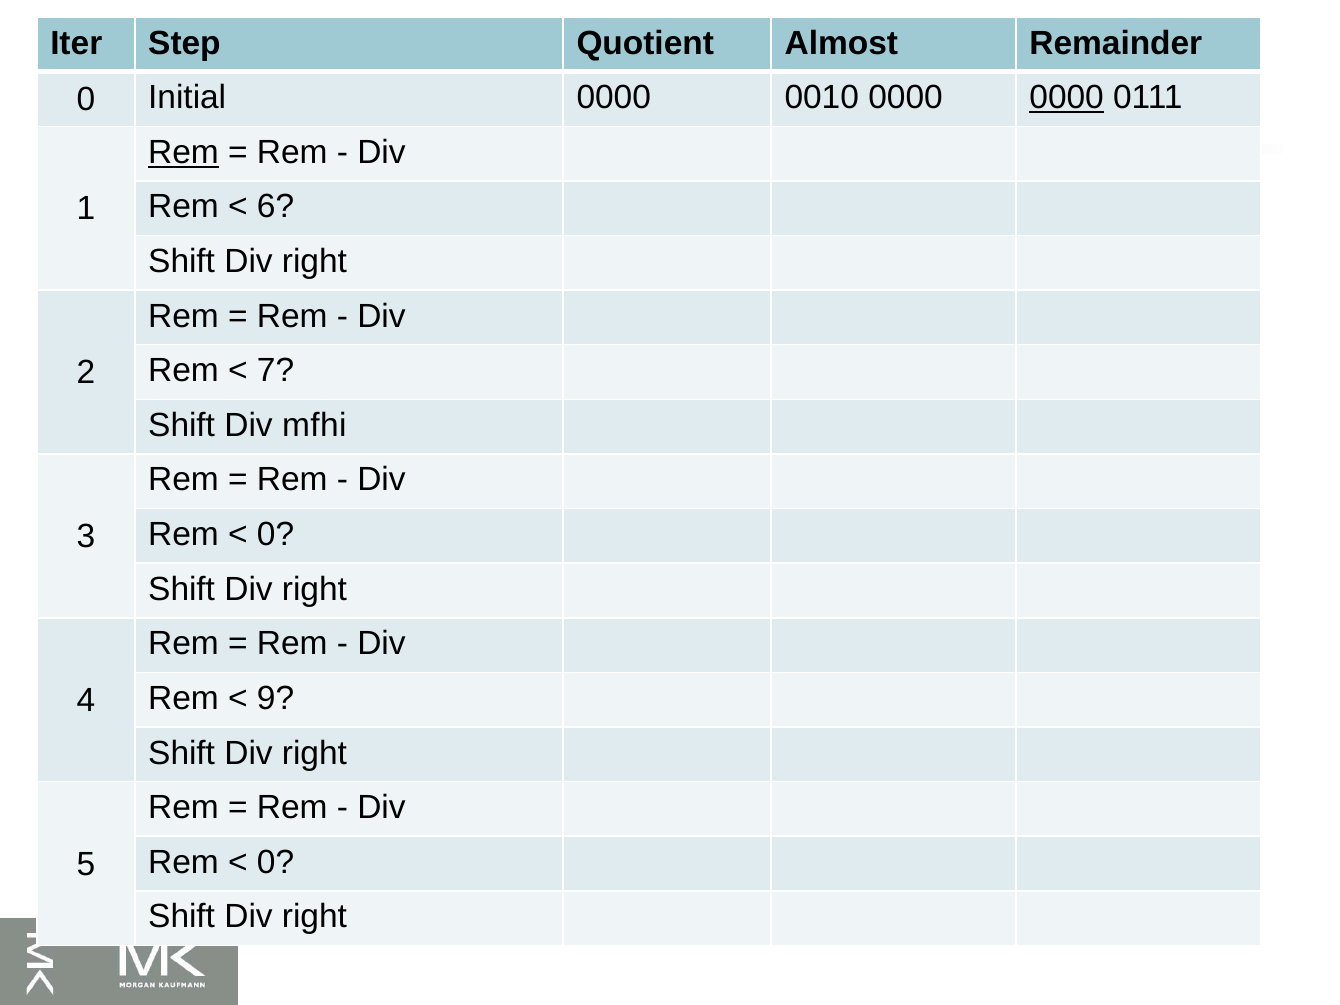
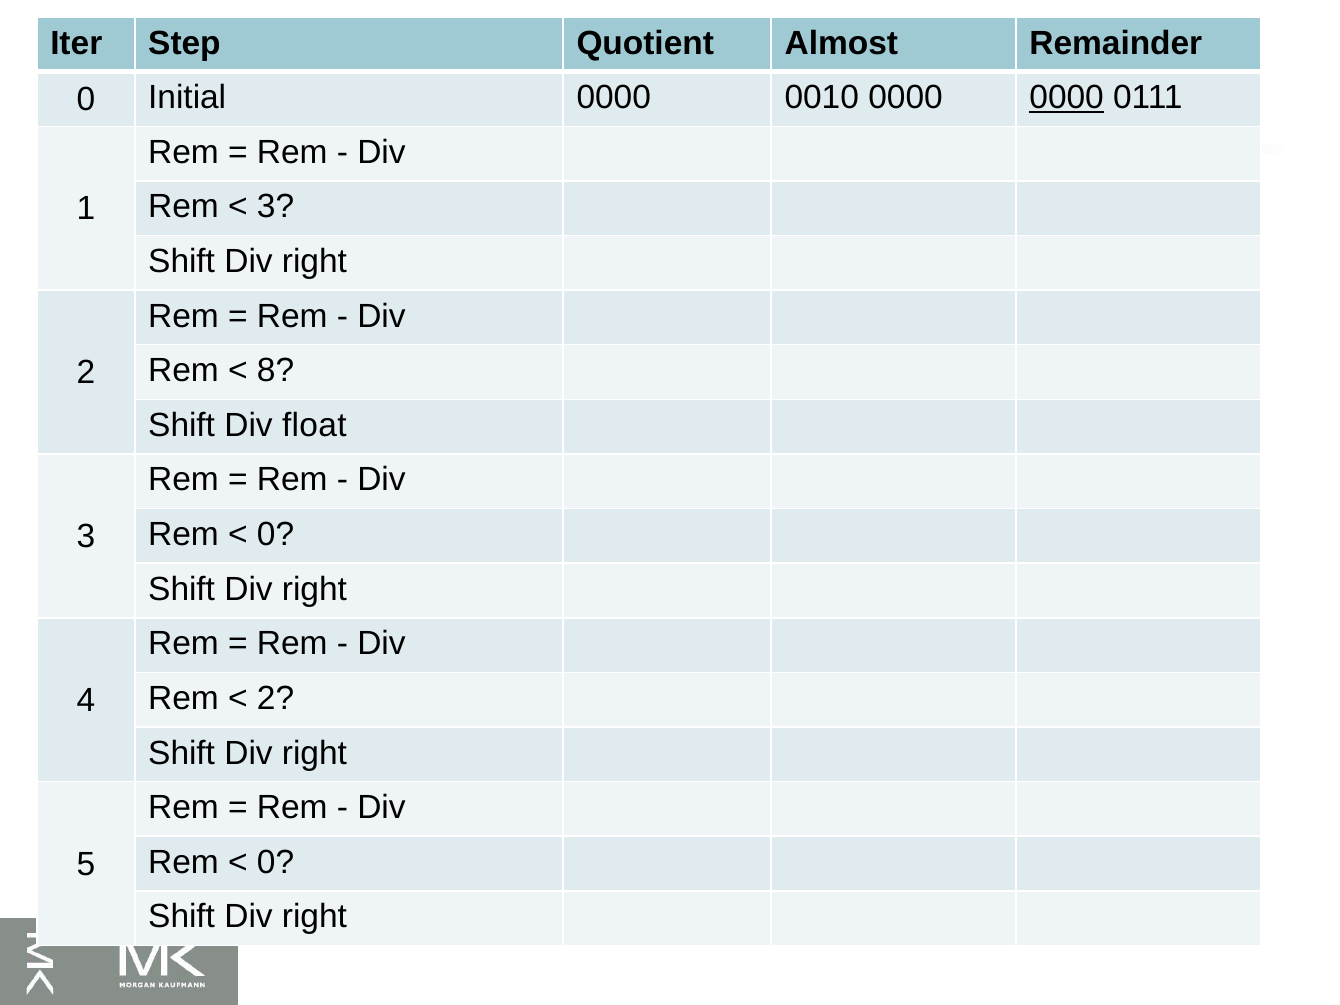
Rem at (184, 152) underline: present -> none
6 at (276, 207): 6 -> 3
7: 7 -> 8
mfhi: mfhi -> float
9 at (276, 698): 9 -> 2
